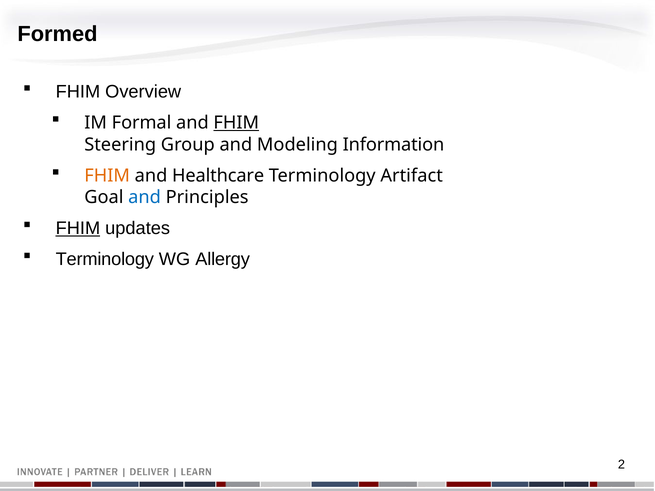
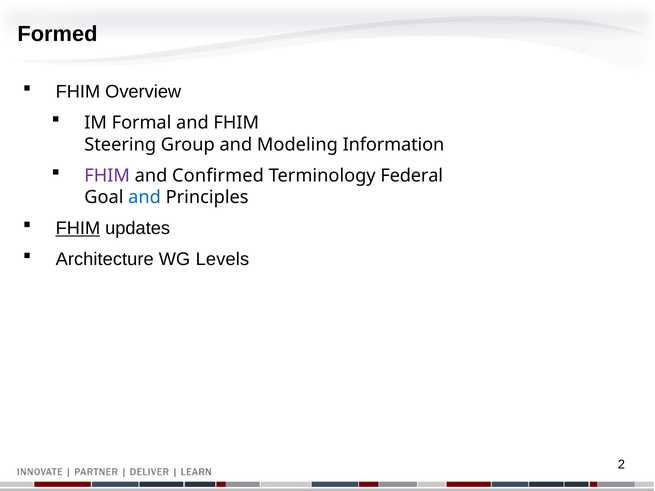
FHIM at (236, 123) underline: present -> none
FHIM at (107, 176) colour: orange -> purple
Healthcare: Healthcare -> Confirmed
Artifact: Artifact -> Federal
Terminology at (105, 259): Terminology -> Architecture
Allergy: Allergy -> Levels
